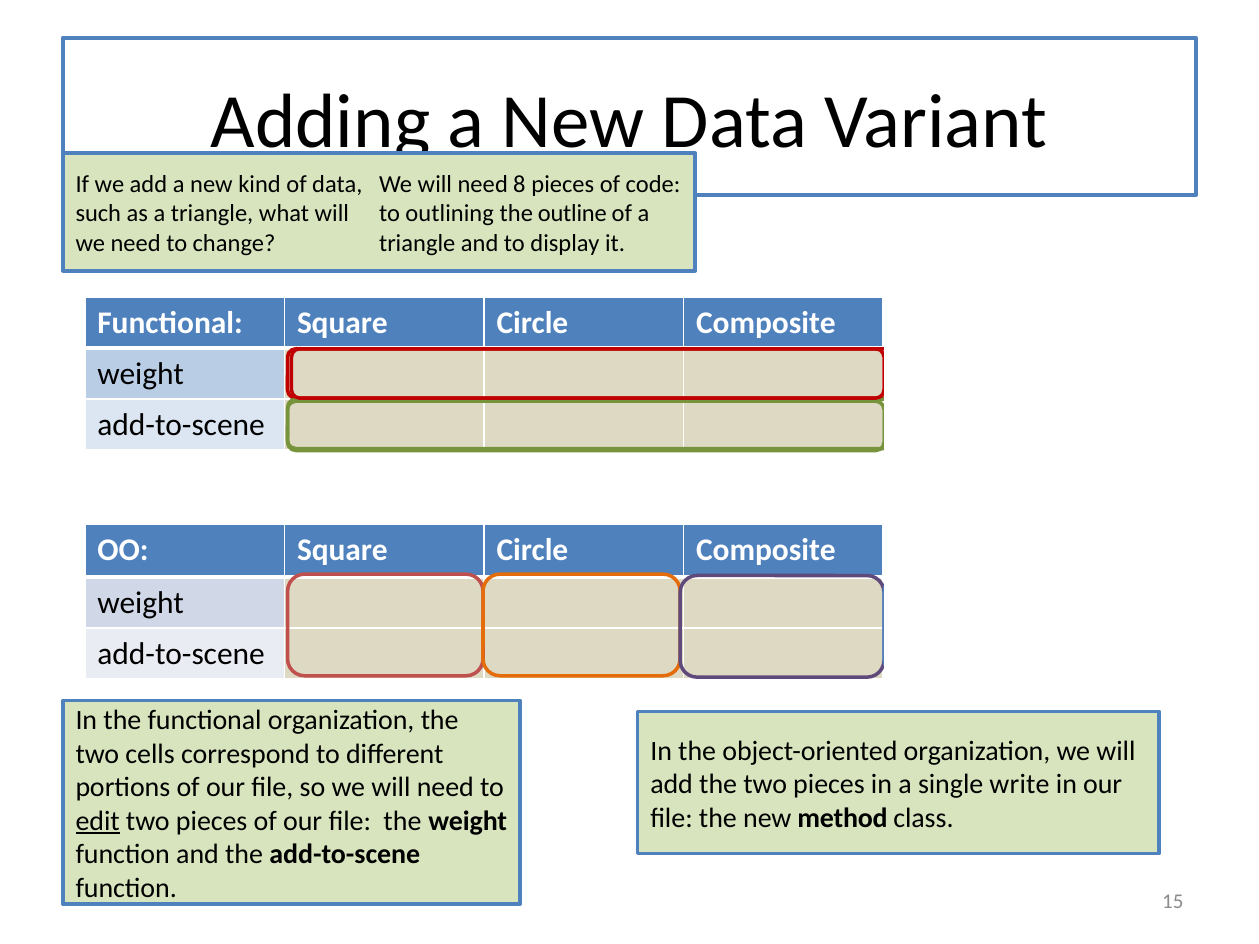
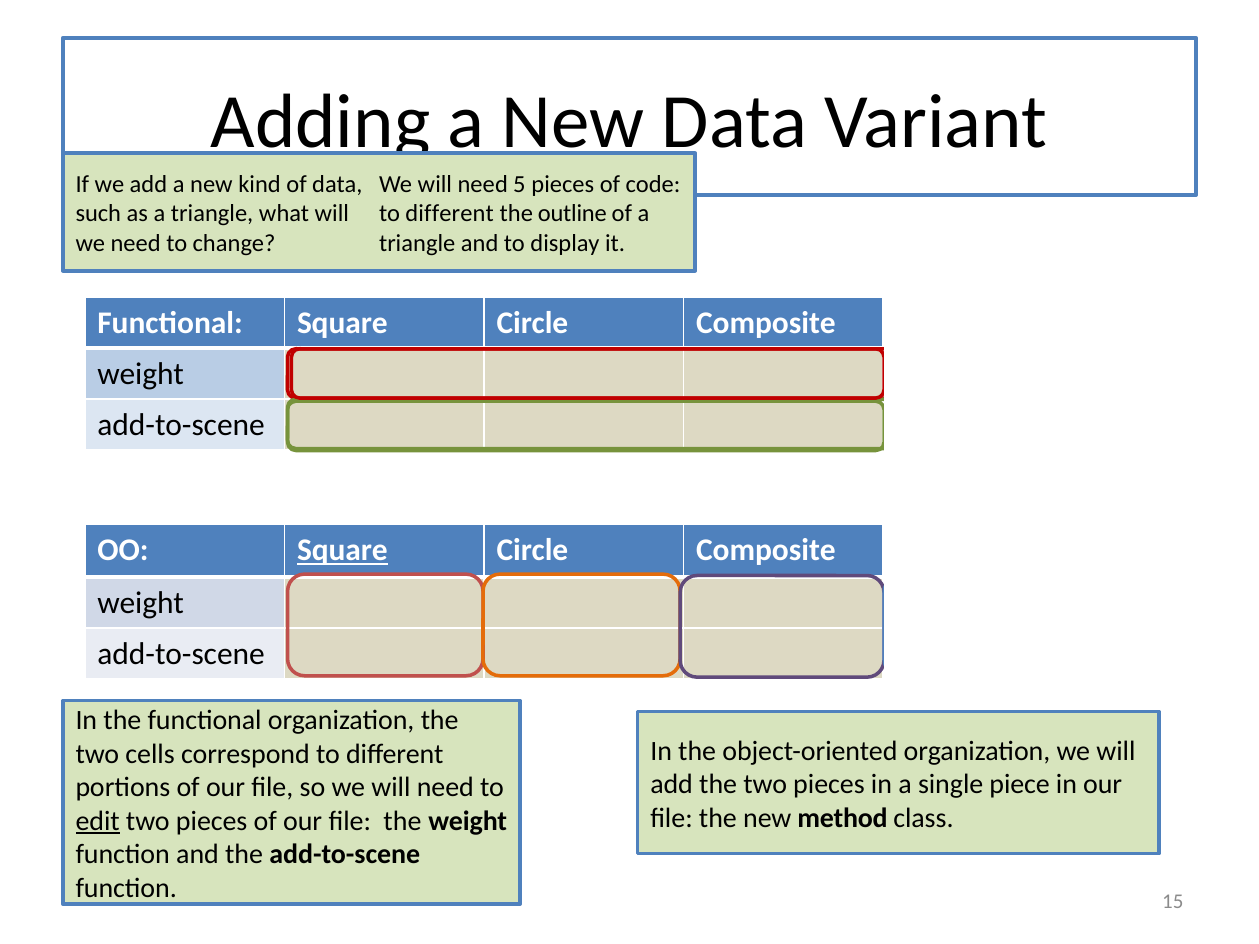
8: 8 -> 5
outlining at (450, 214): outlining -> different
Square at (342, 550) underline: none -> present
write: write -> piece
